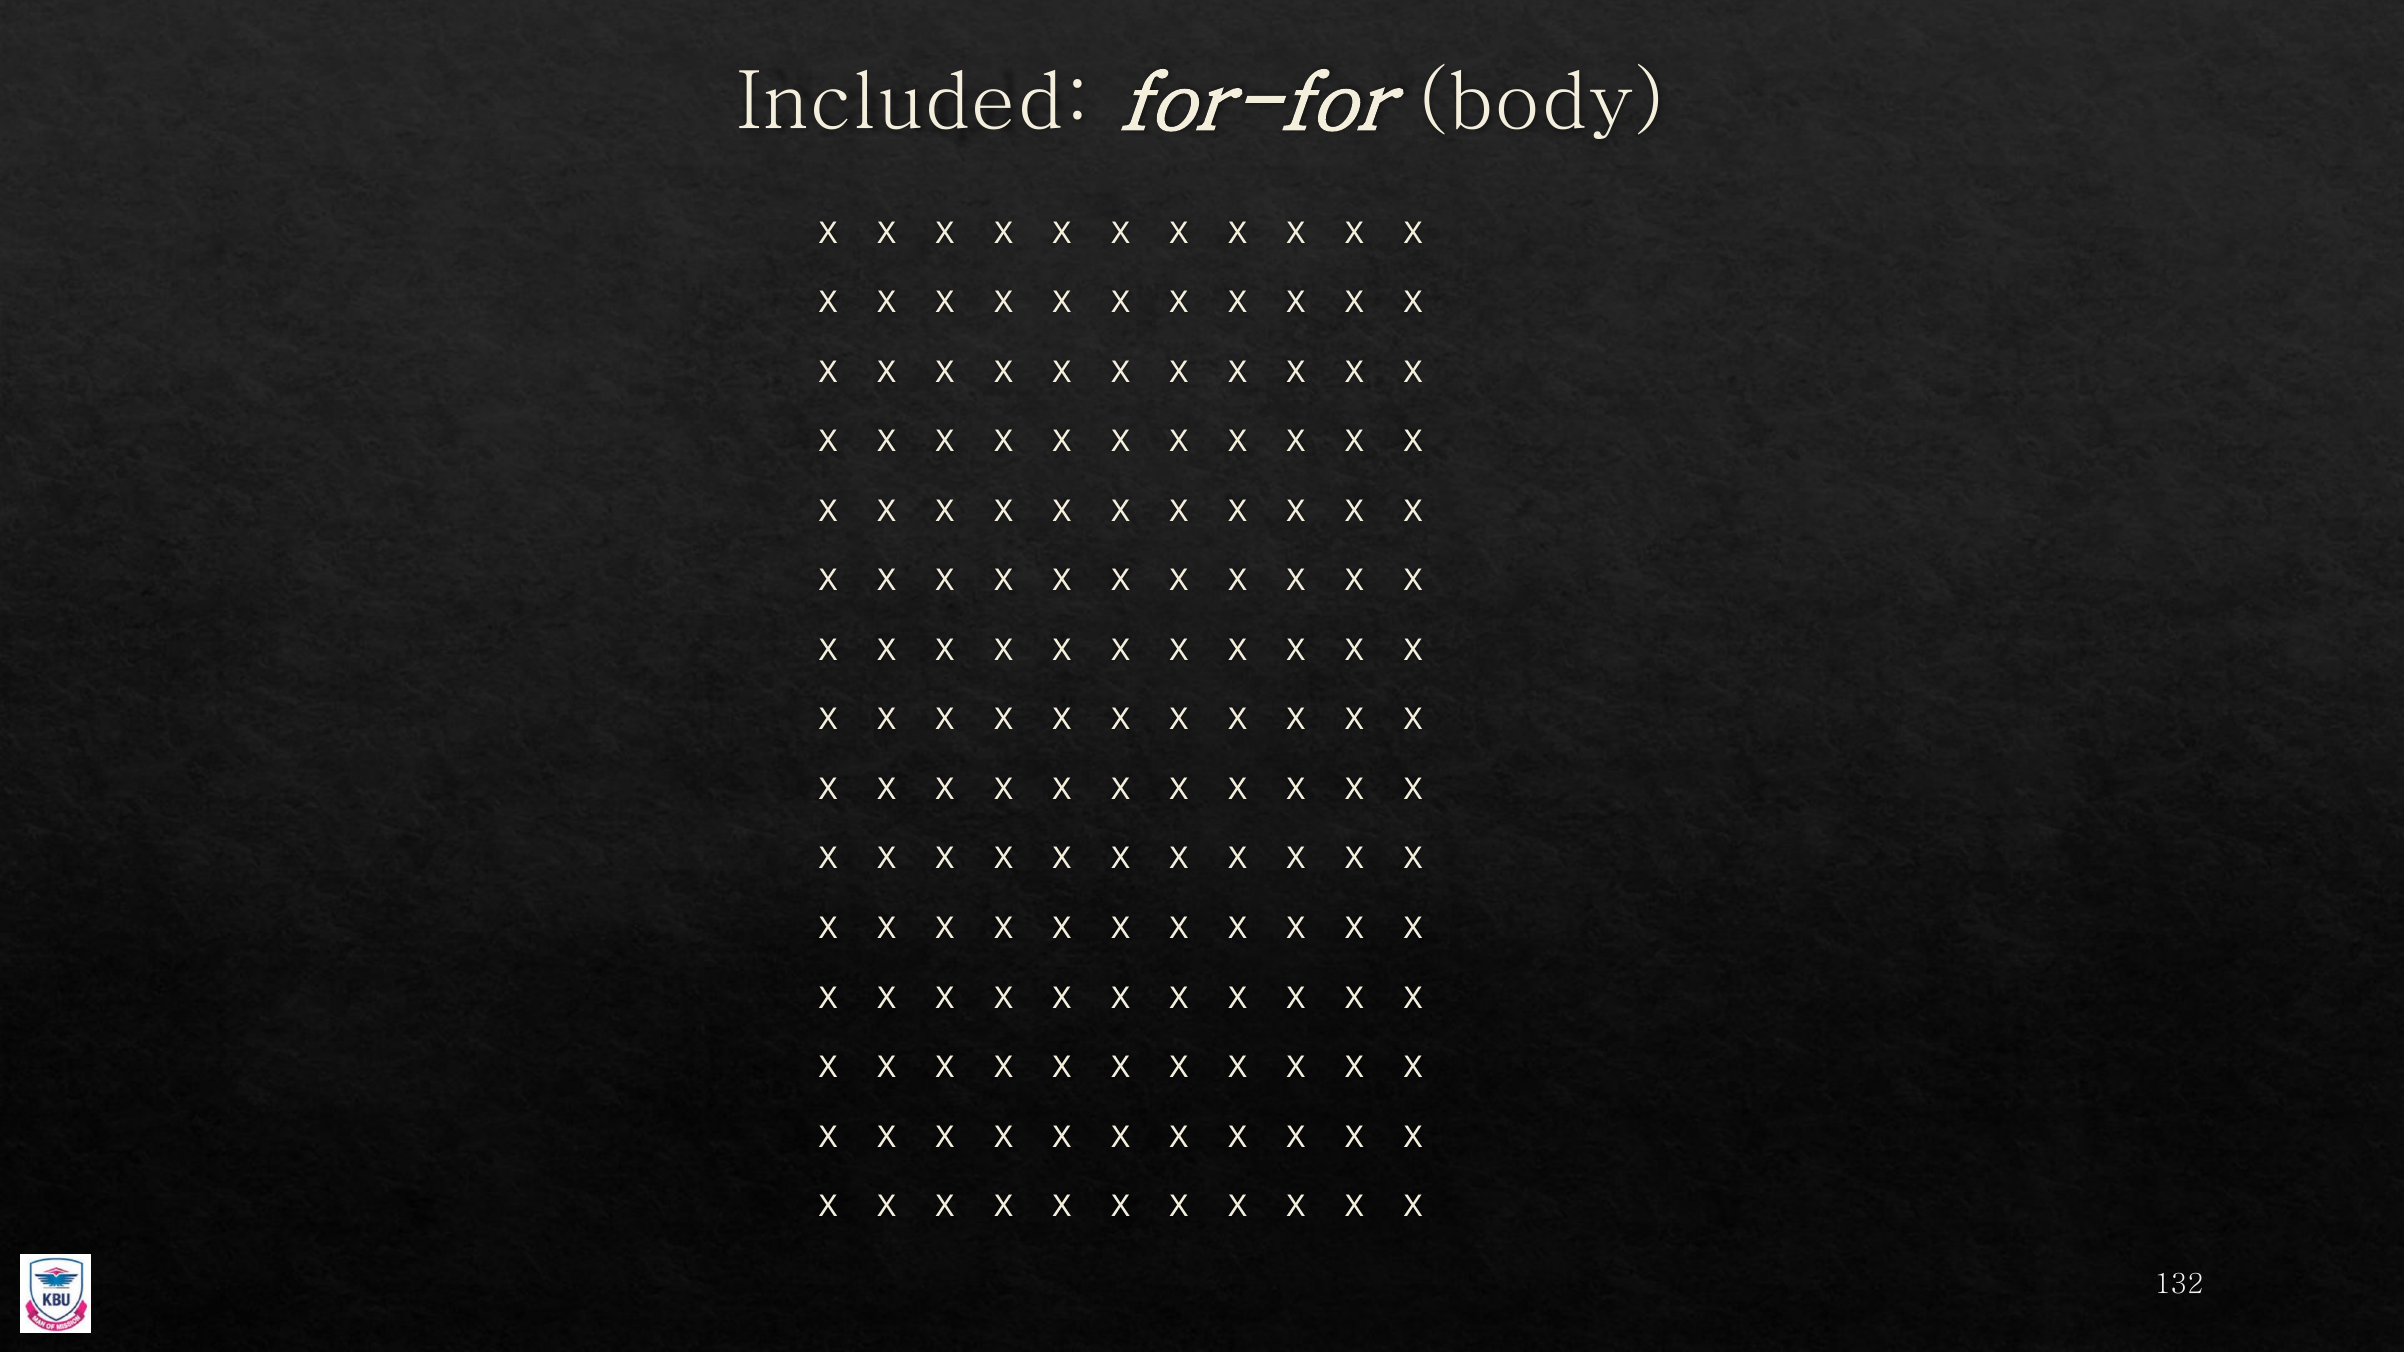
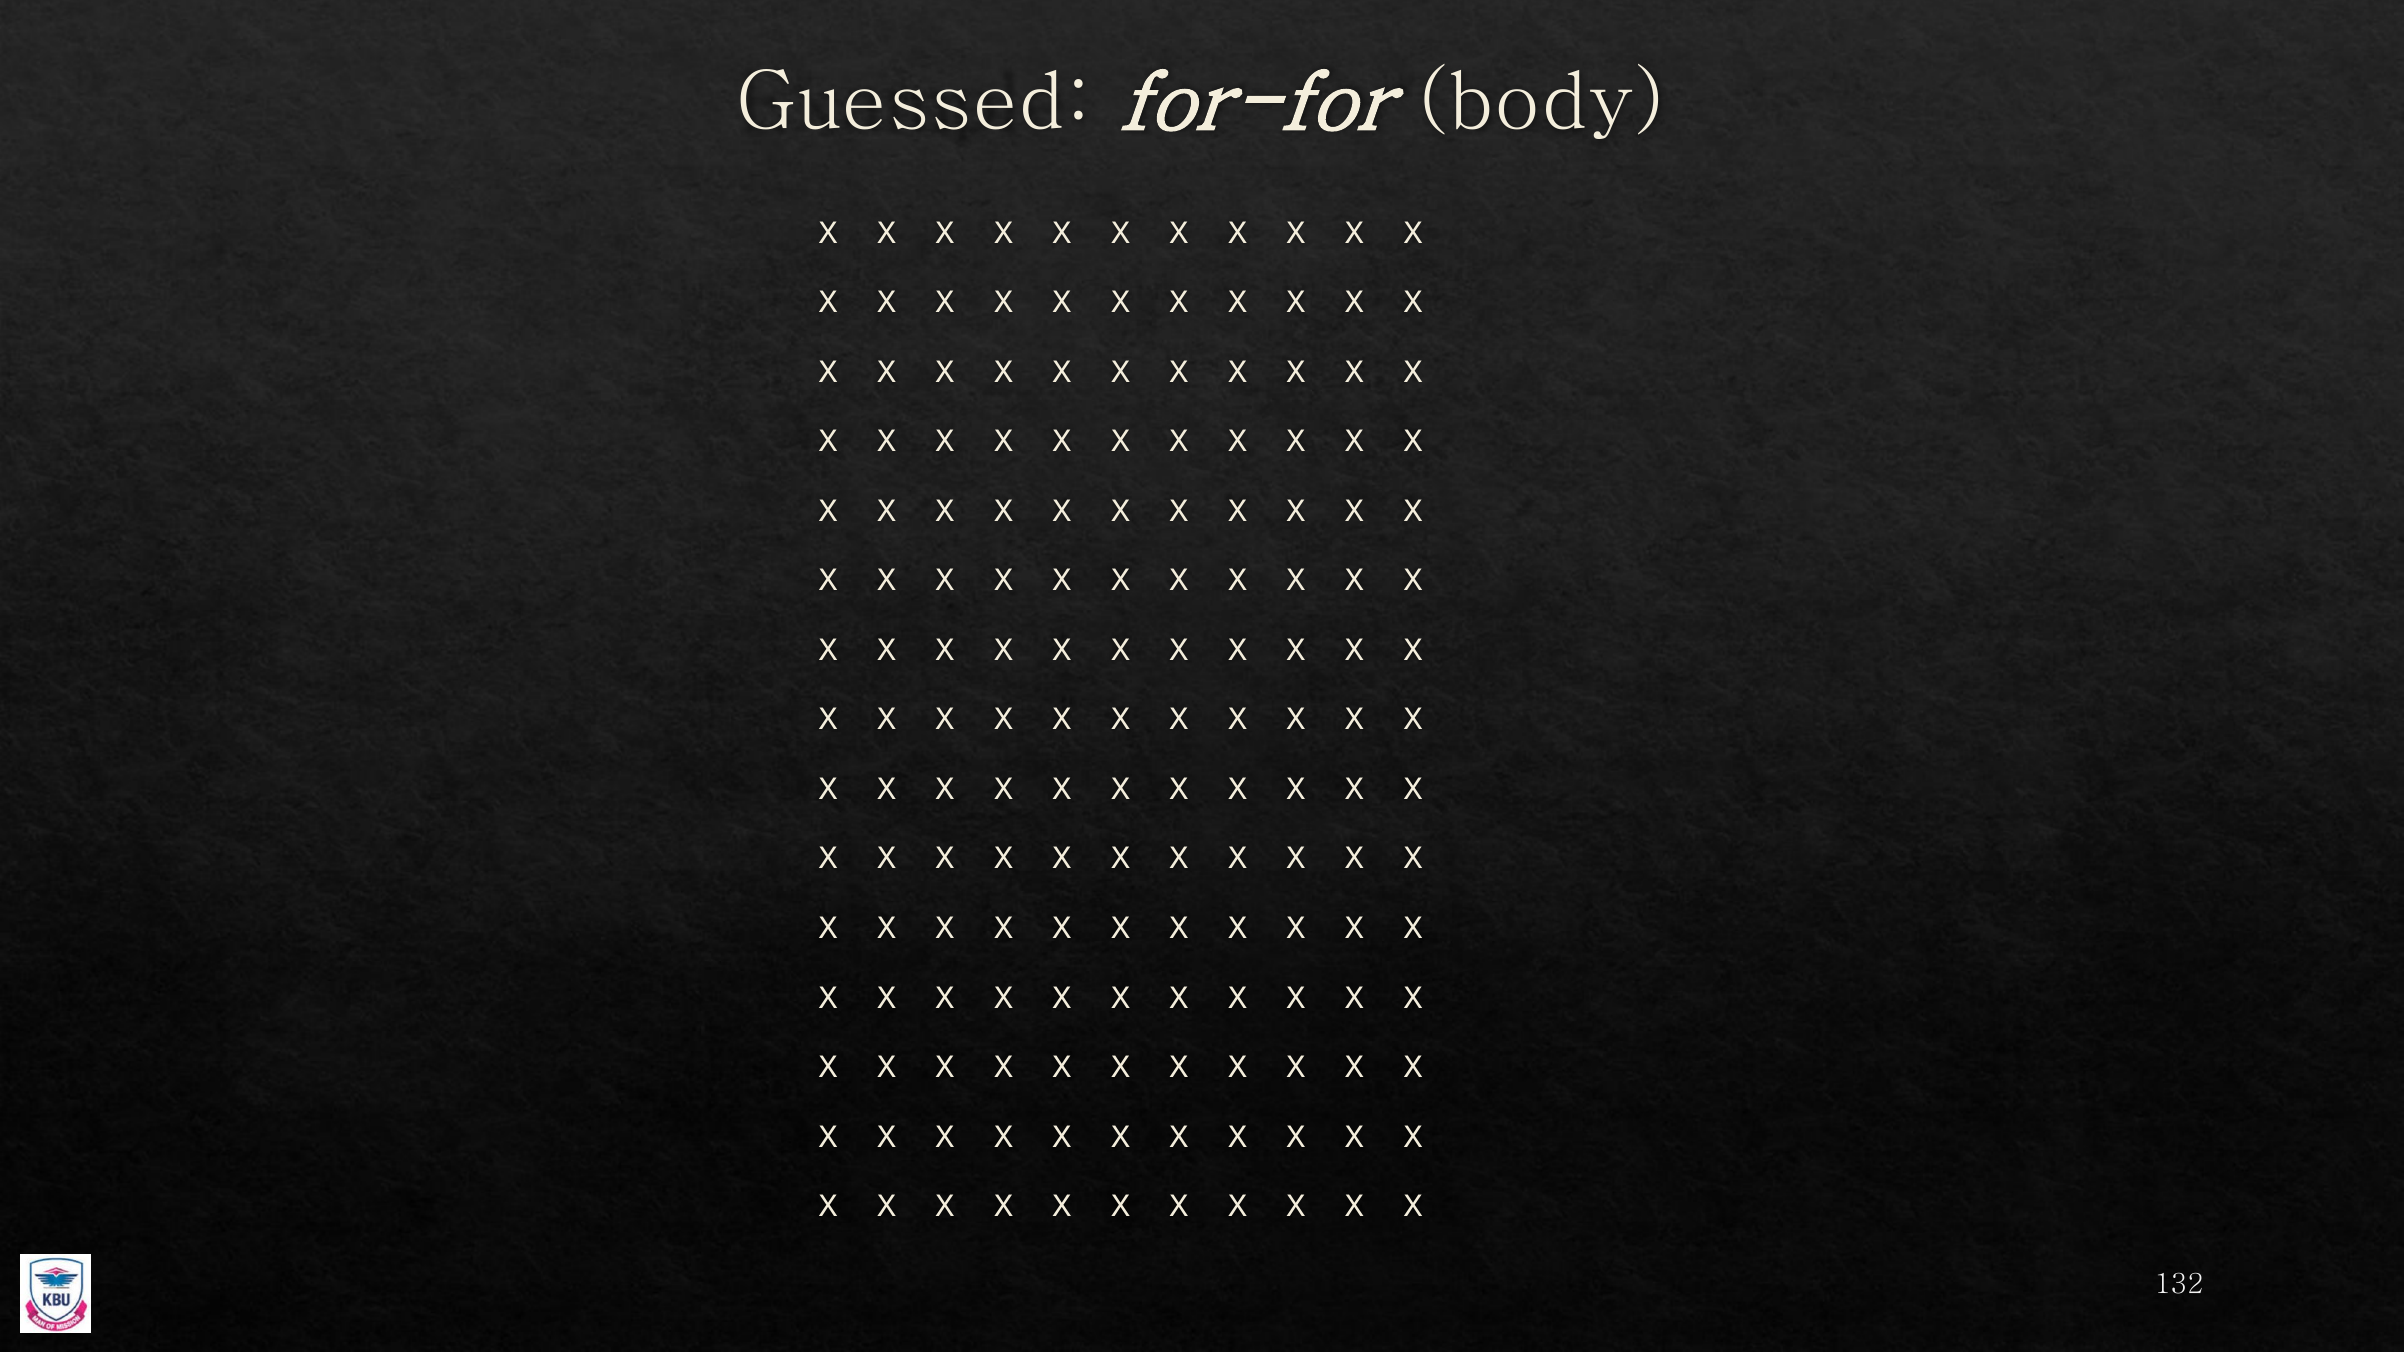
Included: Included -> Guessed
